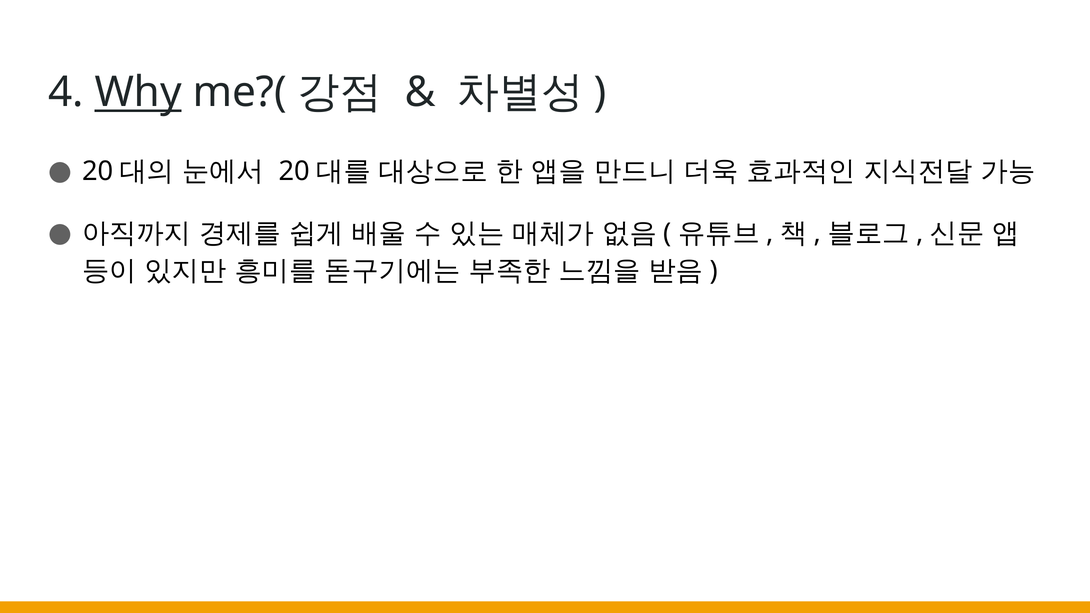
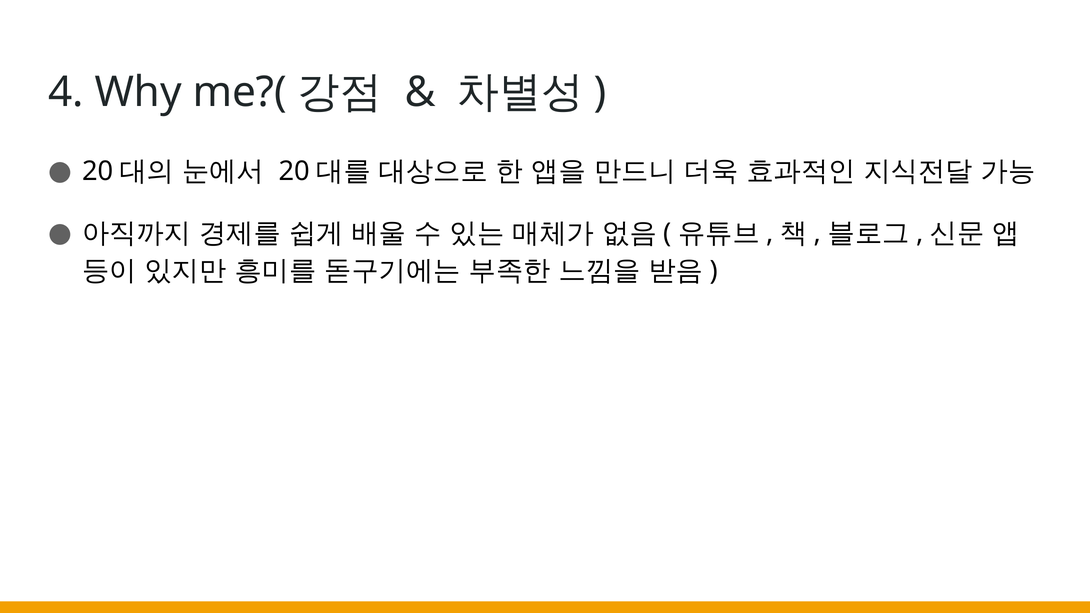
Why underline: present -> none
